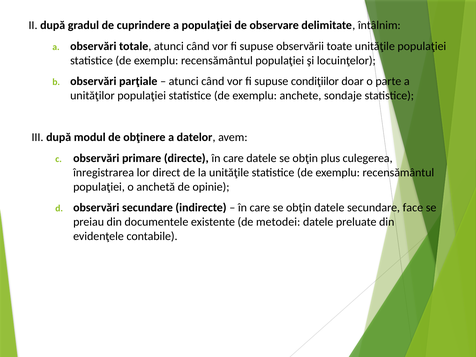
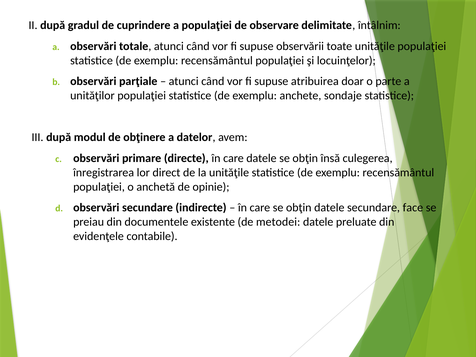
condiţiilor: condiţiilor -> atribuirea
plus: plus -> însă
